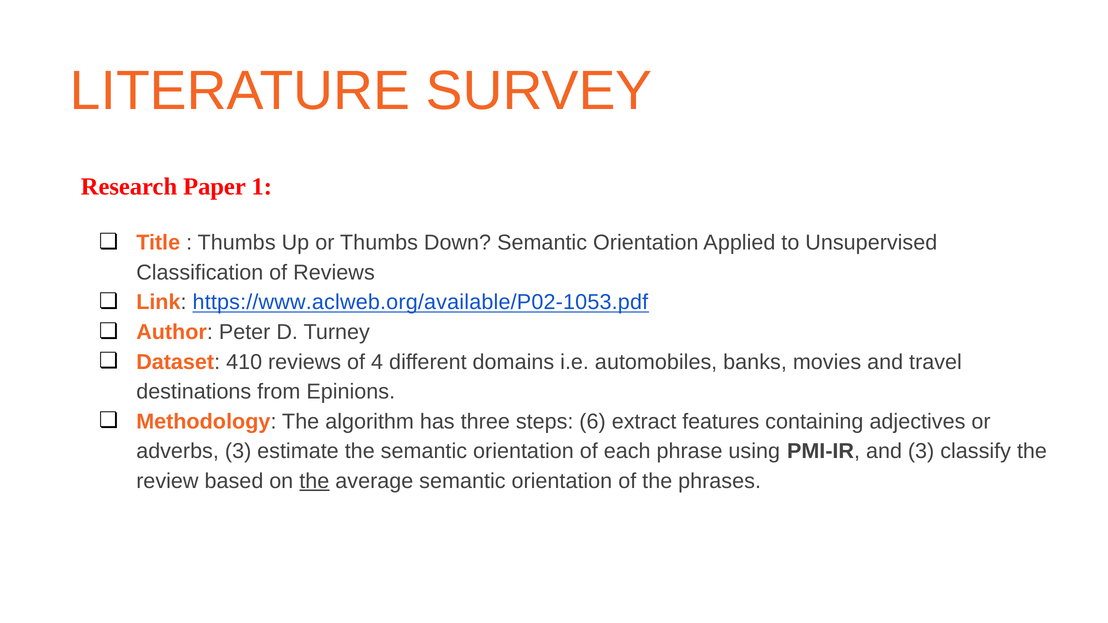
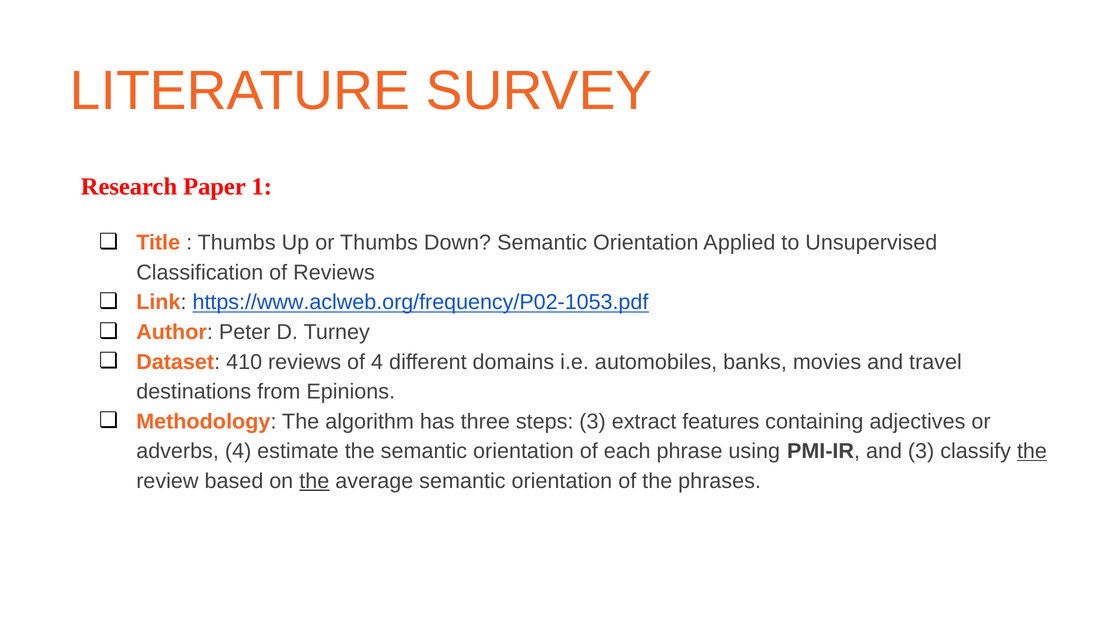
https://www.aclweb.org/available/P02-1053.pdf: https://www.aclweb.org/available/P02-1053.pdf -> https://www.aclweb.org/frequency/P02-1053.pdf
steps 6: 6 -> 3
adverbs 3: 3 -> 4
the at (1032, 451) underline: none -> present
